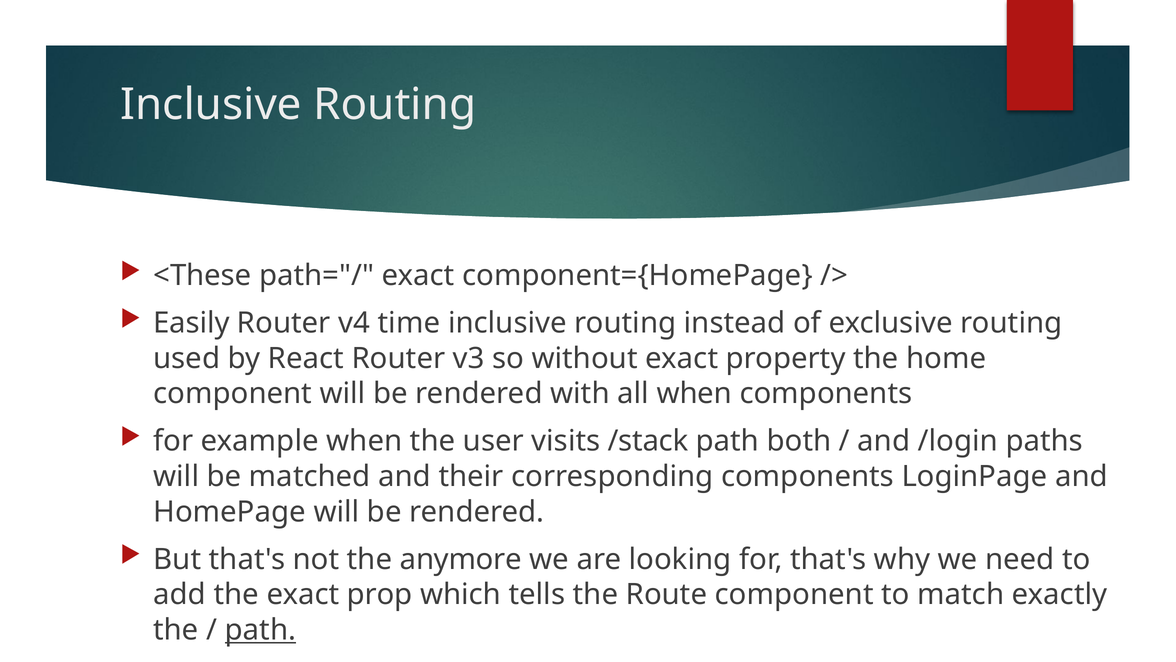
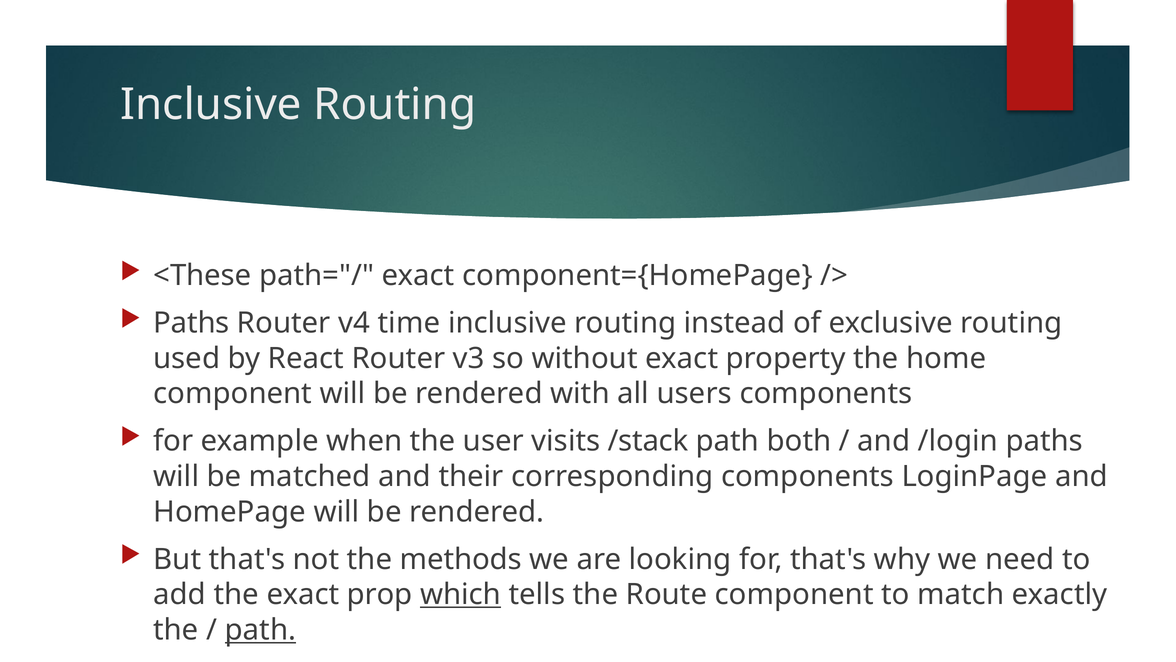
Easily at (191, 323): Easily -> Paths
all when: when -> users
anymore: anymore -> methods
which underline: none -> present
